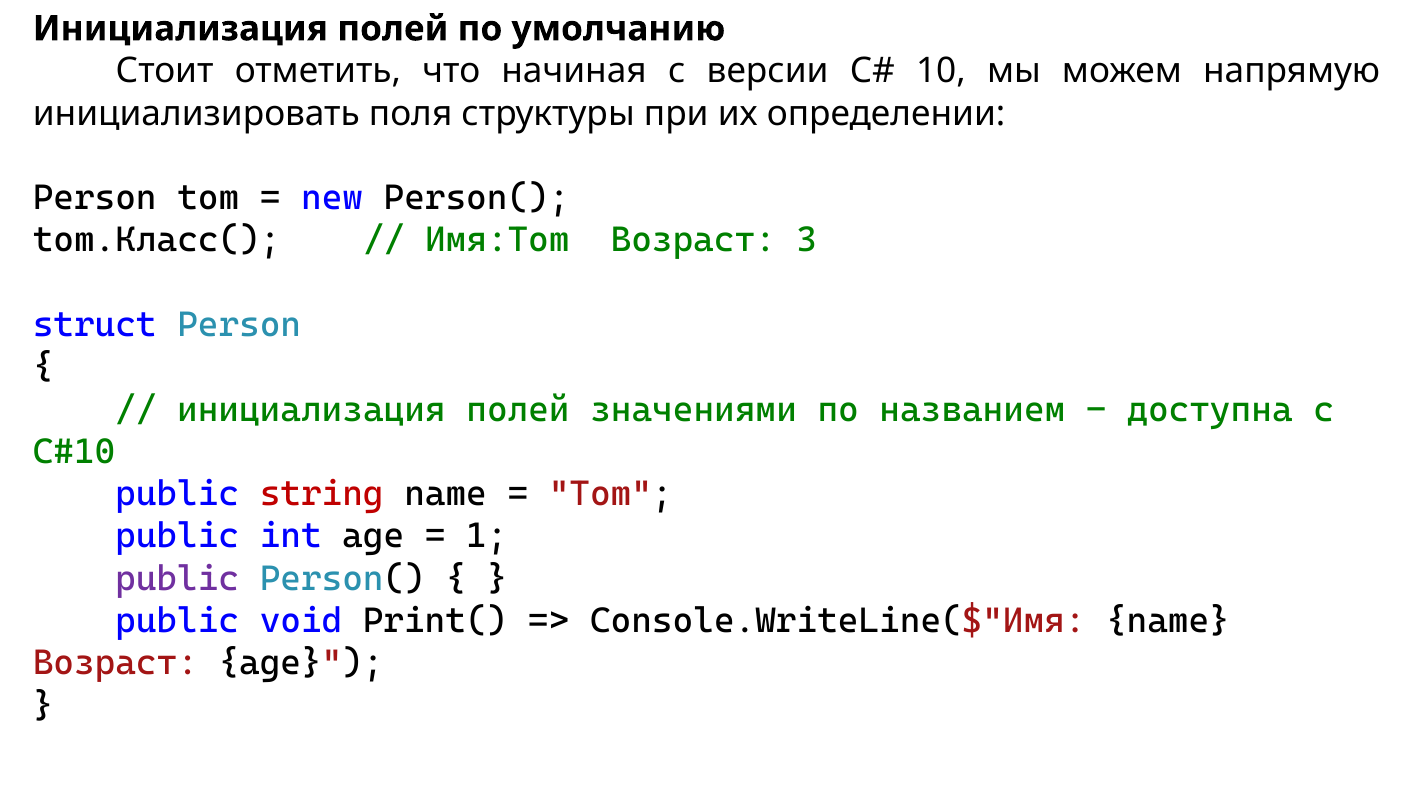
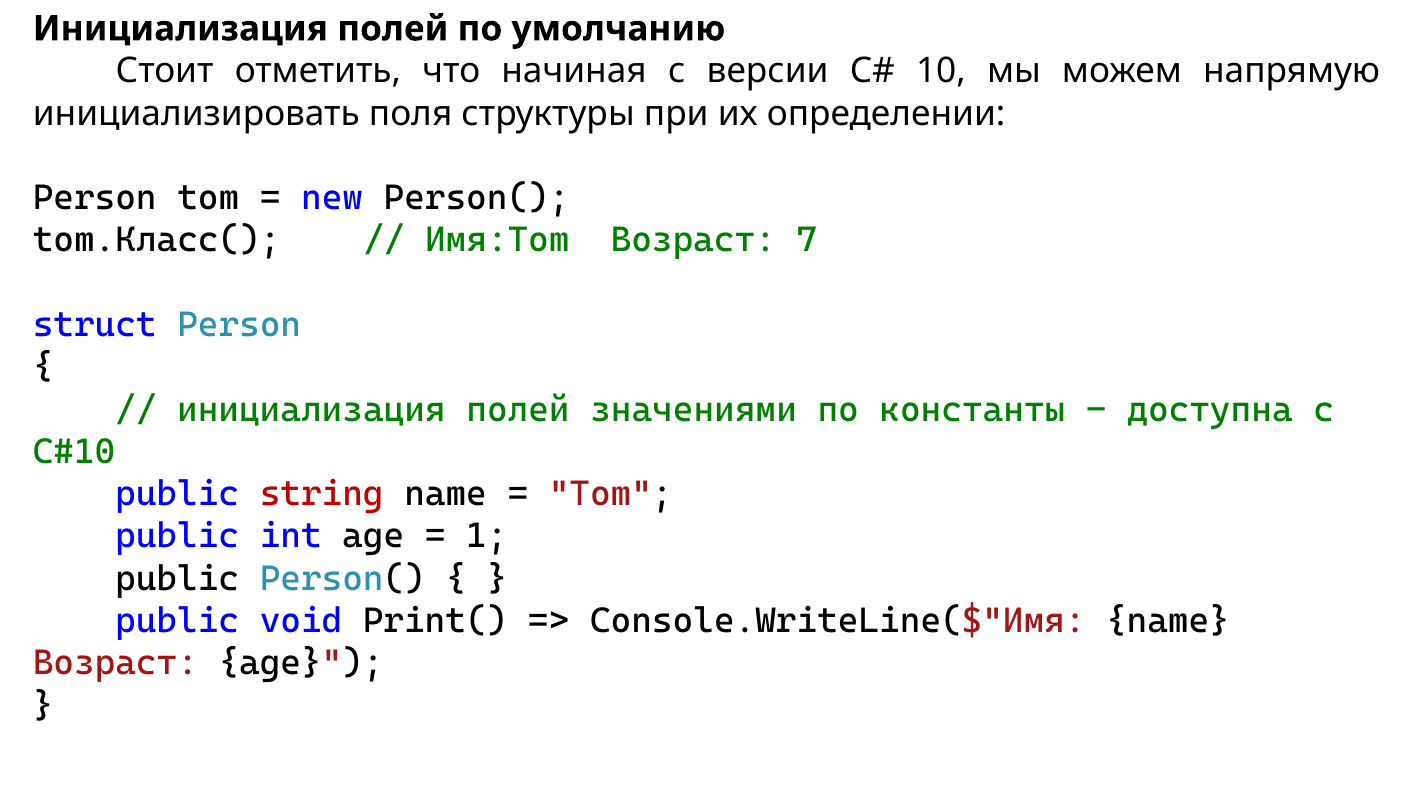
3: 3 -> 7
названием: названием -> константы
public at (177, 579) colour: purple -> black
